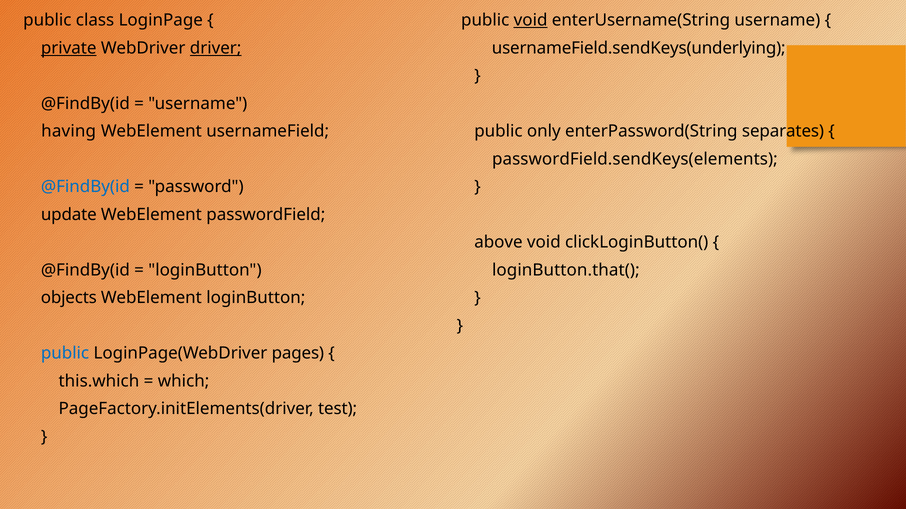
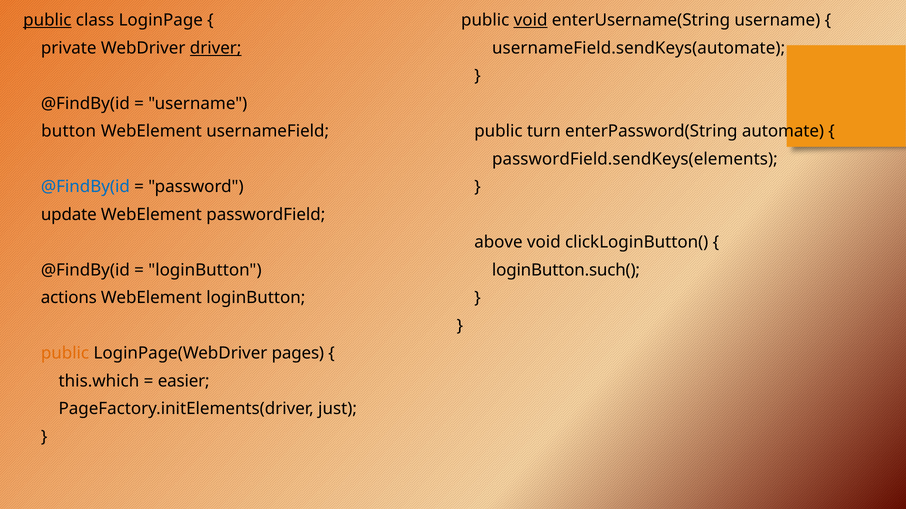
public at (47, 20) underline: none -> present
private underline: present -> none
usernameField.sendKeys(underlying: usernameField.sendKeys(underlying -> usernameField.sendKeys(automate
having: having -> button
only: only -> turn
separates: separates -> automate
loginButton.that(: loginButton.that( -> loginButton.such(
objects: objects -> actions
public at (65, 354) colour: blue -> orange
which: which -> easier
test: test -> just
